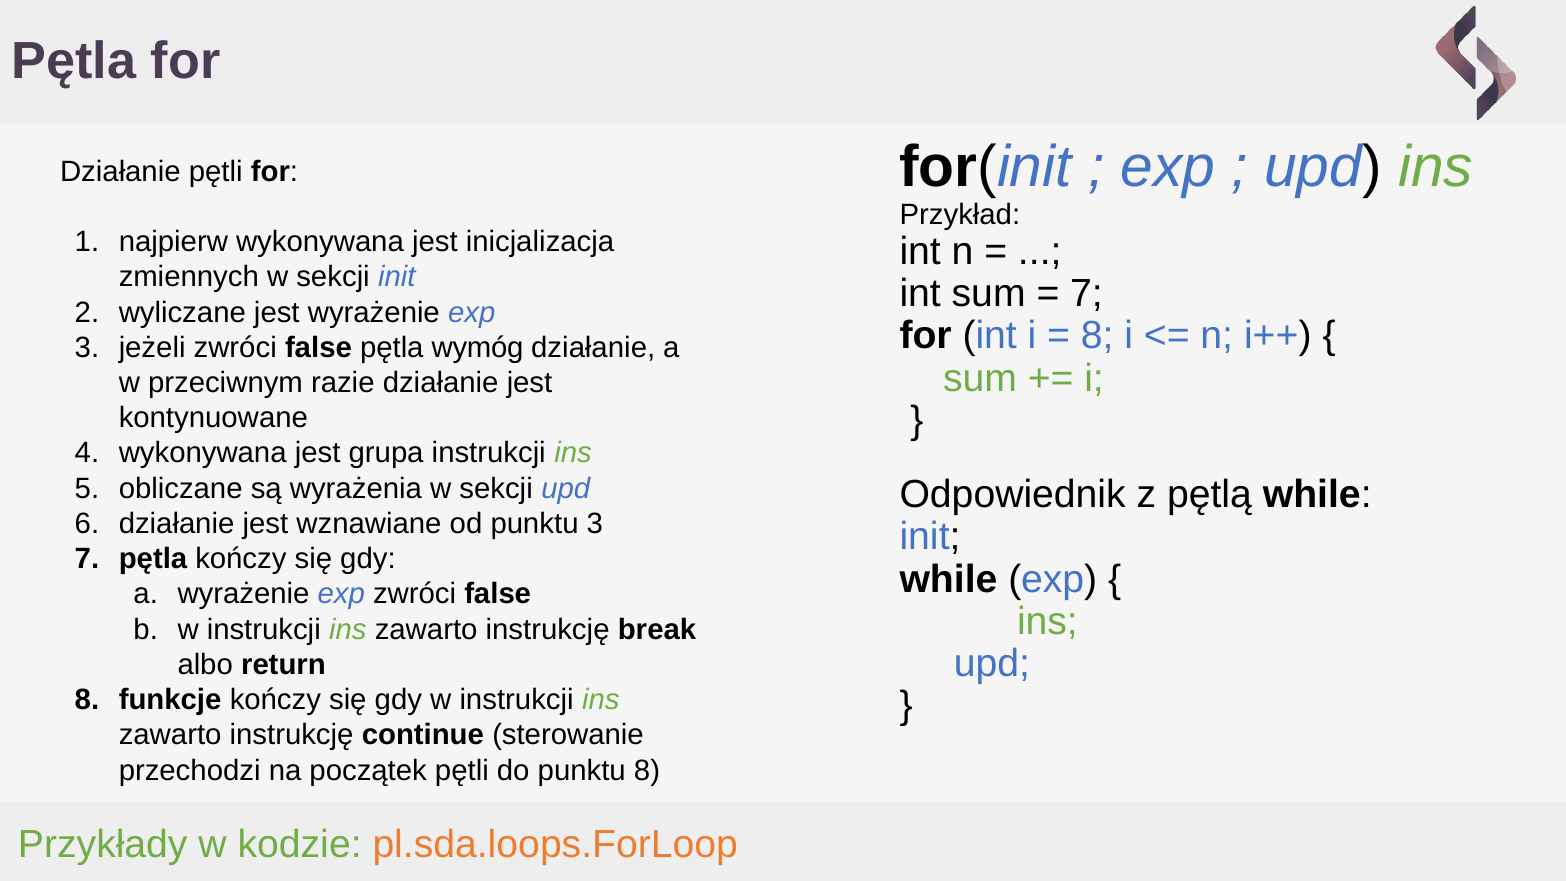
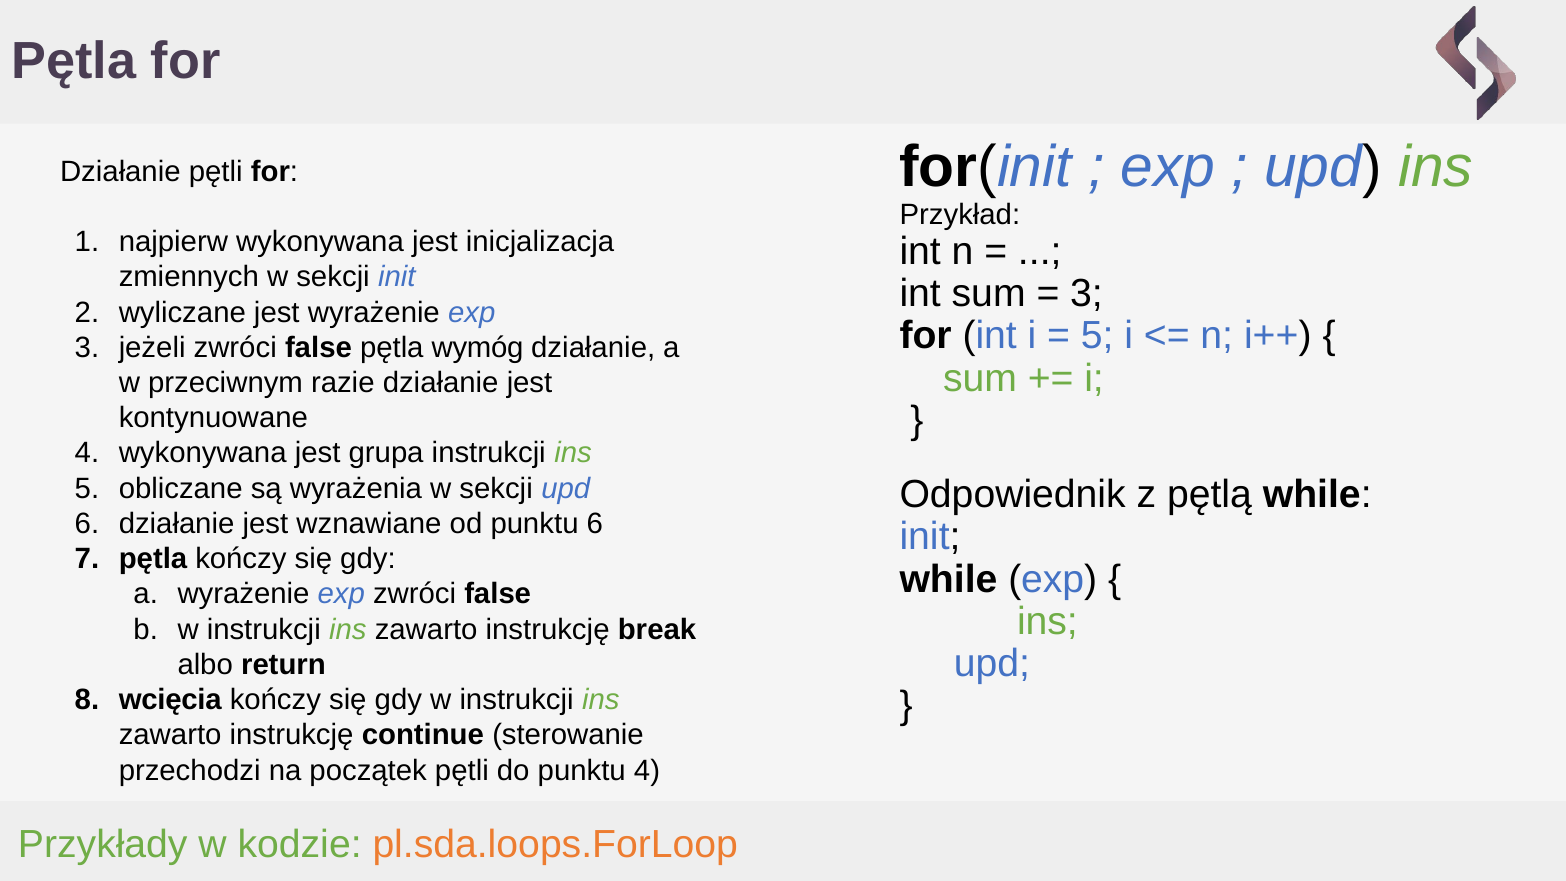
7 at (1086, 294): 7 -> 3
8 at (1097, 336): 8 -> 5
punktu 3: 3 -> 6
funkcje: funkcje -> wcięcia
punktu 8: 8 -> 4
